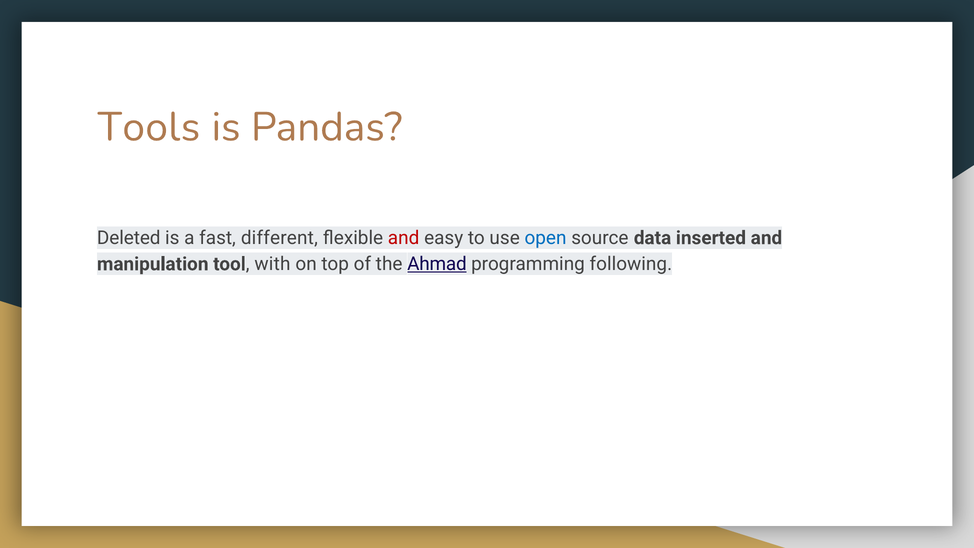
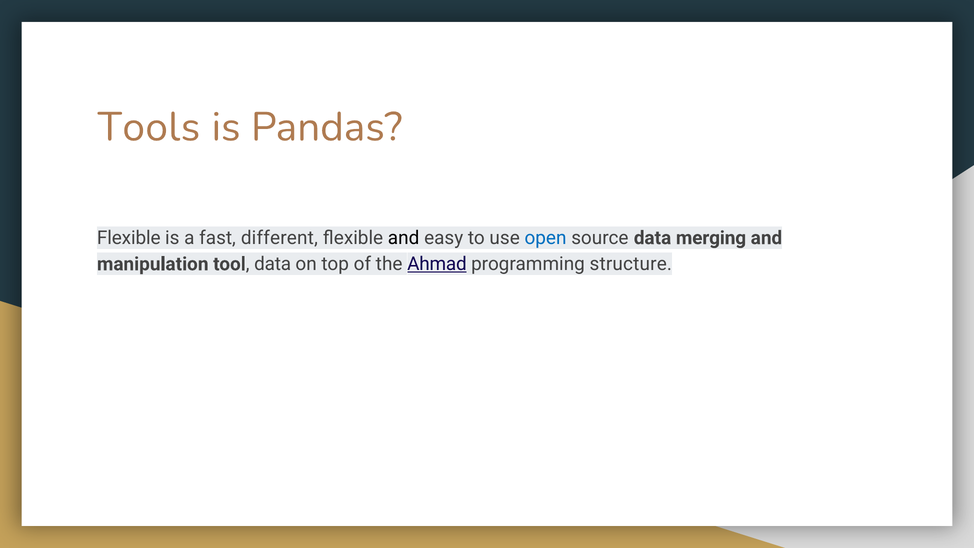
Deleted at (129, 238): Deleted -> Flexible
and at (404, 238) colour: red -> black
inserted: inserted -> merging
tool with: with -> data
following: following -> structure
